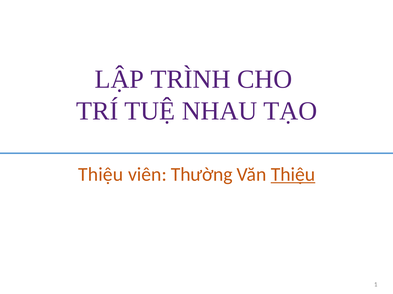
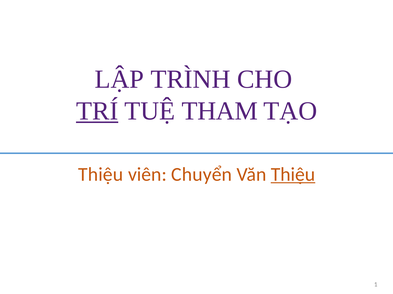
TRÍ underline: none -> present
NHAU: NHAU -> THAM
Thường: Thường -> Chuyển
